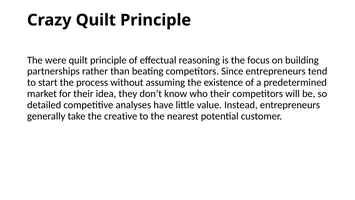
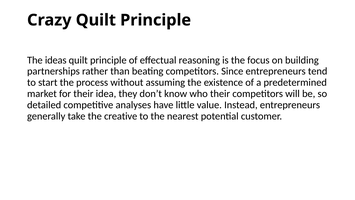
were: were -> ideas
